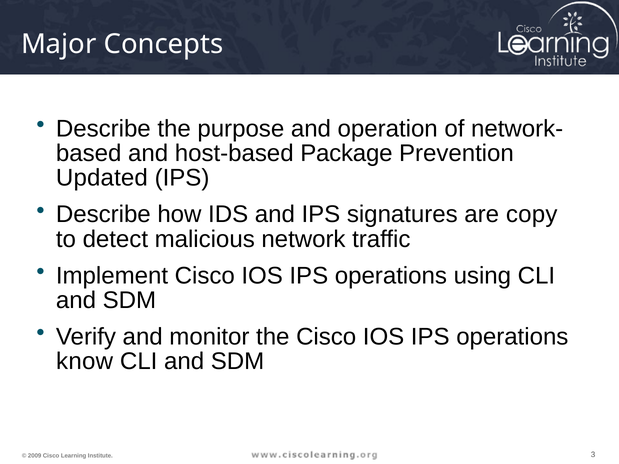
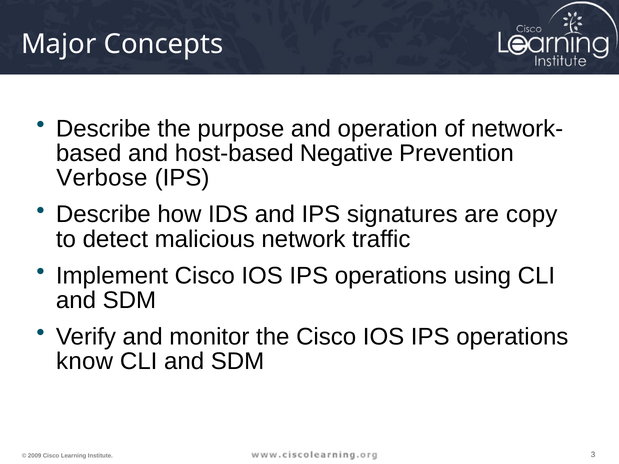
Package: Package -> Negative
Updated: Updated -> Verbose
